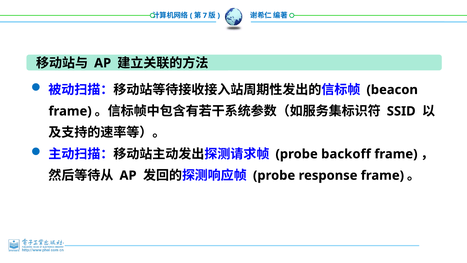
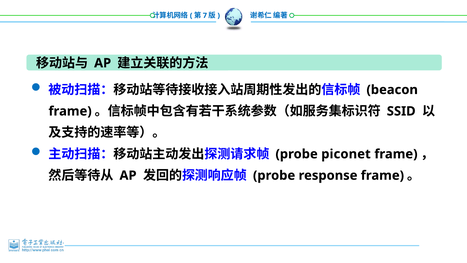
backoff: backoff -> piconet
